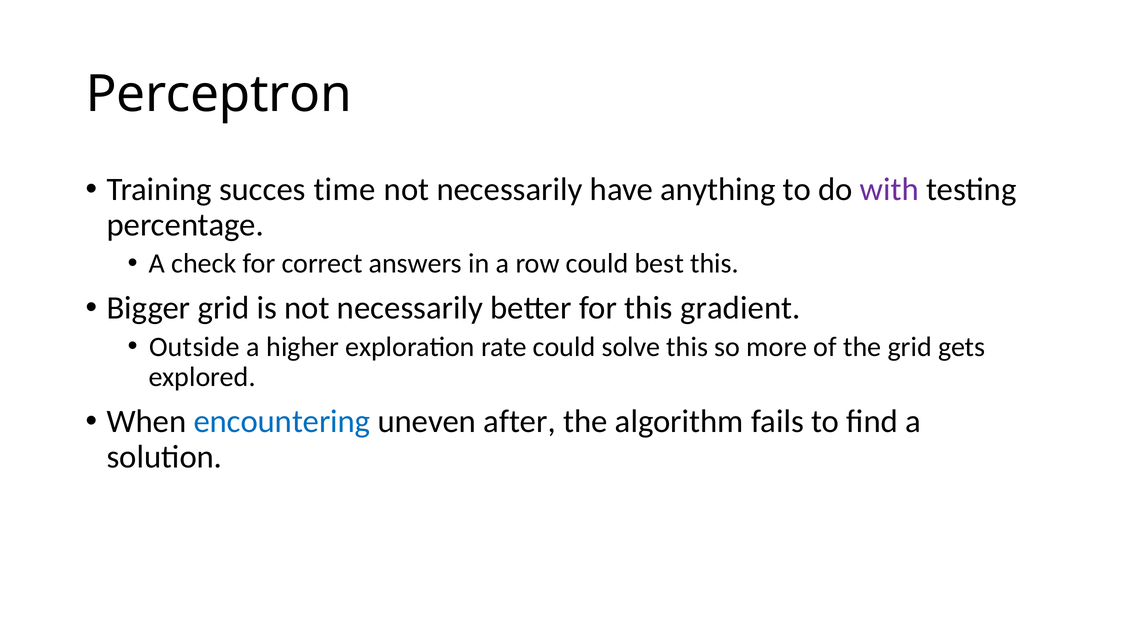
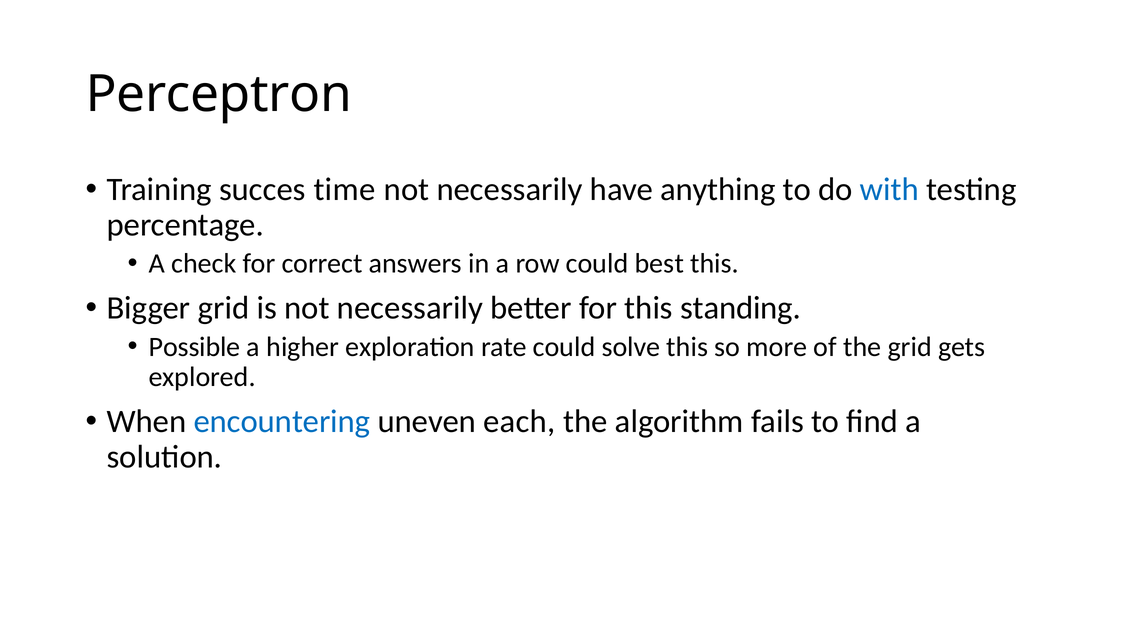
with colour: purple -> blue
gradient: gradient -> standing
Outside: Outside -> Possible
after: after -> each
